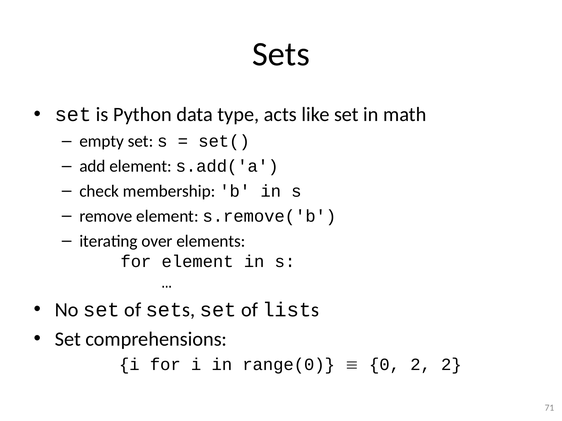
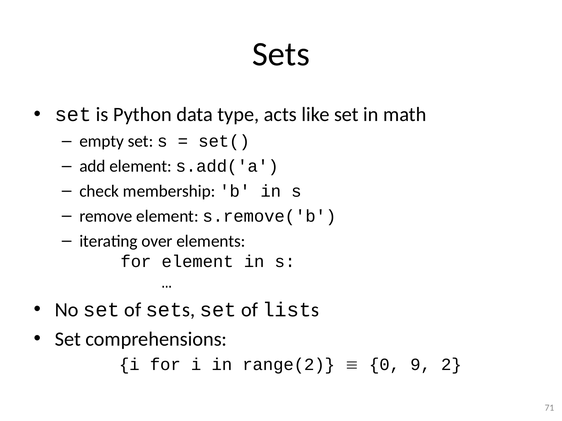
range(0: range(0 -> range(2
0 2: 2 -> 9
